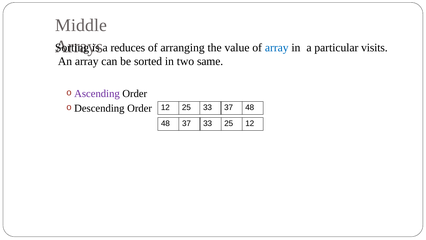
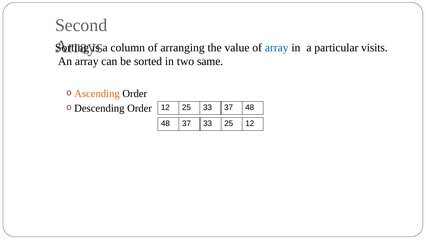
Middle: Middle -> Second
reduces: reduces -> column
Ascending colour: purple -> orange
